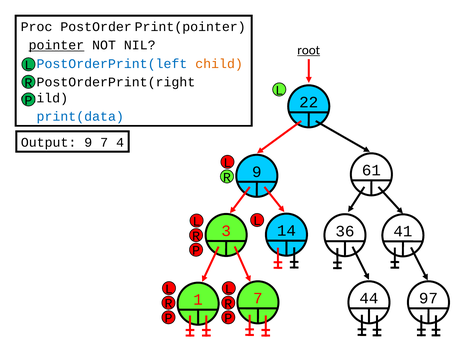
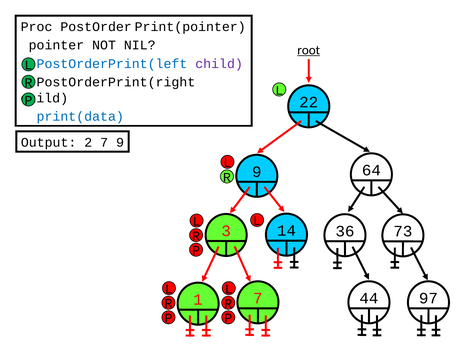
pointer underline: present -> none
child at (219, 64) colour: orange -> purple
Output 9: 9 -> 2
7 4: 4 -> 9
61: 61 -> 64
41: 41 -> 73
